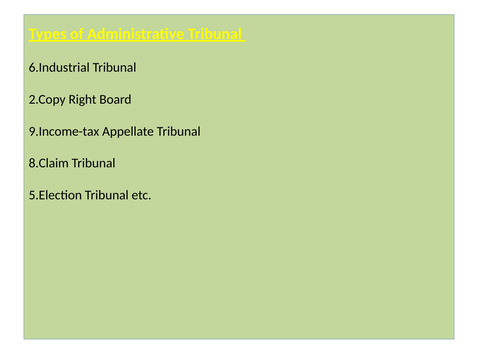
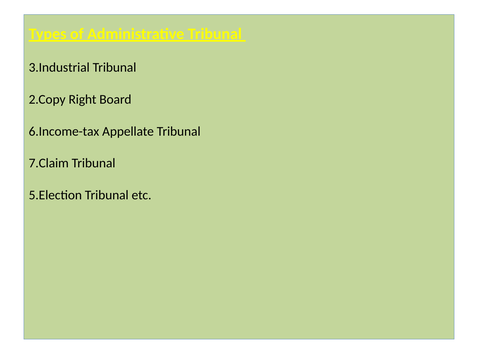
6.Industrial: 6.Industrial -> 3.Industrial
9.Income-tax: 9.Income-tax -> 6.Income-tax
8.Claim: 8.Claim -> 7.Claim
